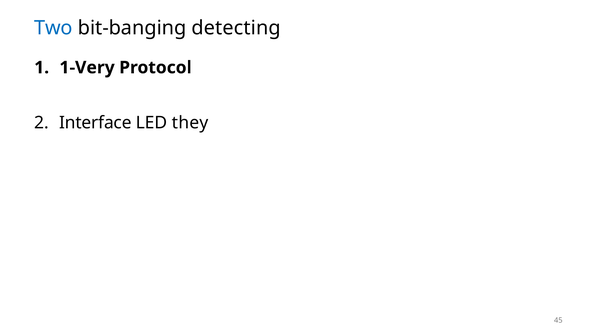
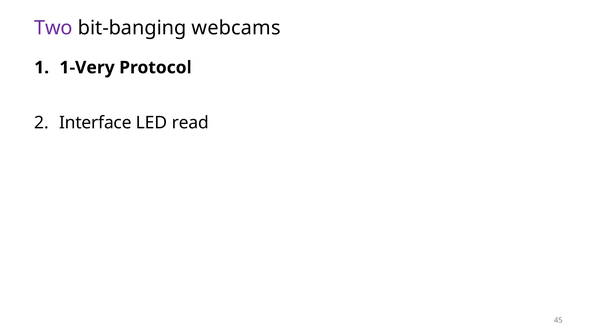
Two colour: blue -> purple
detecting: detecting -> webcams
they: they -> read
